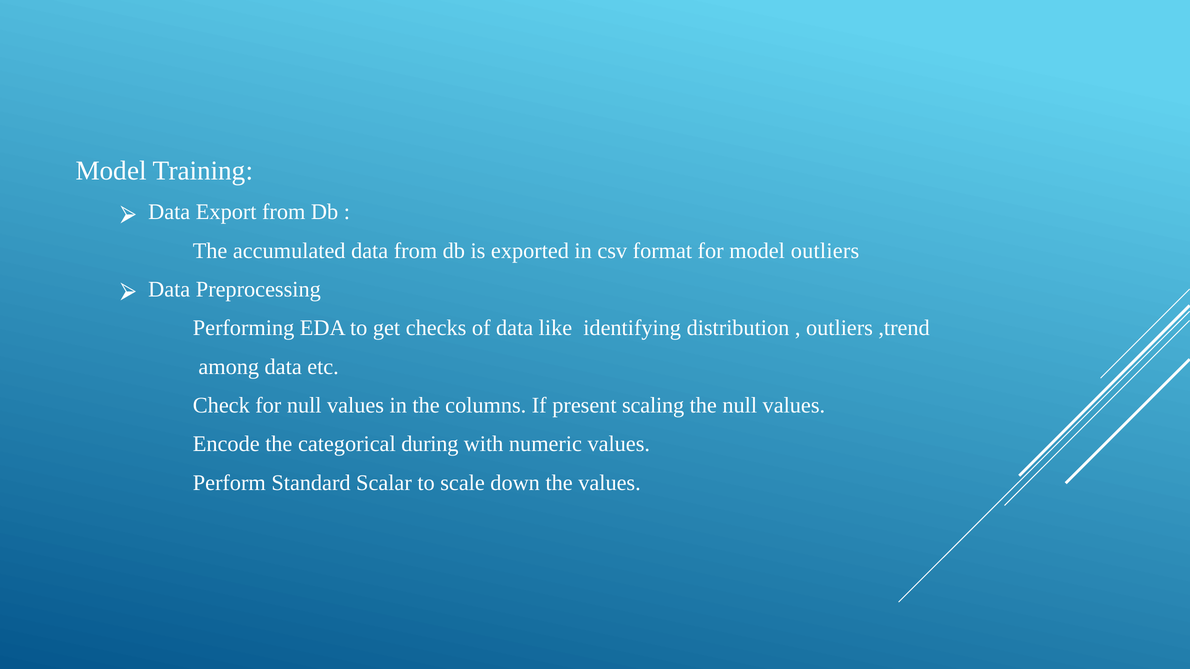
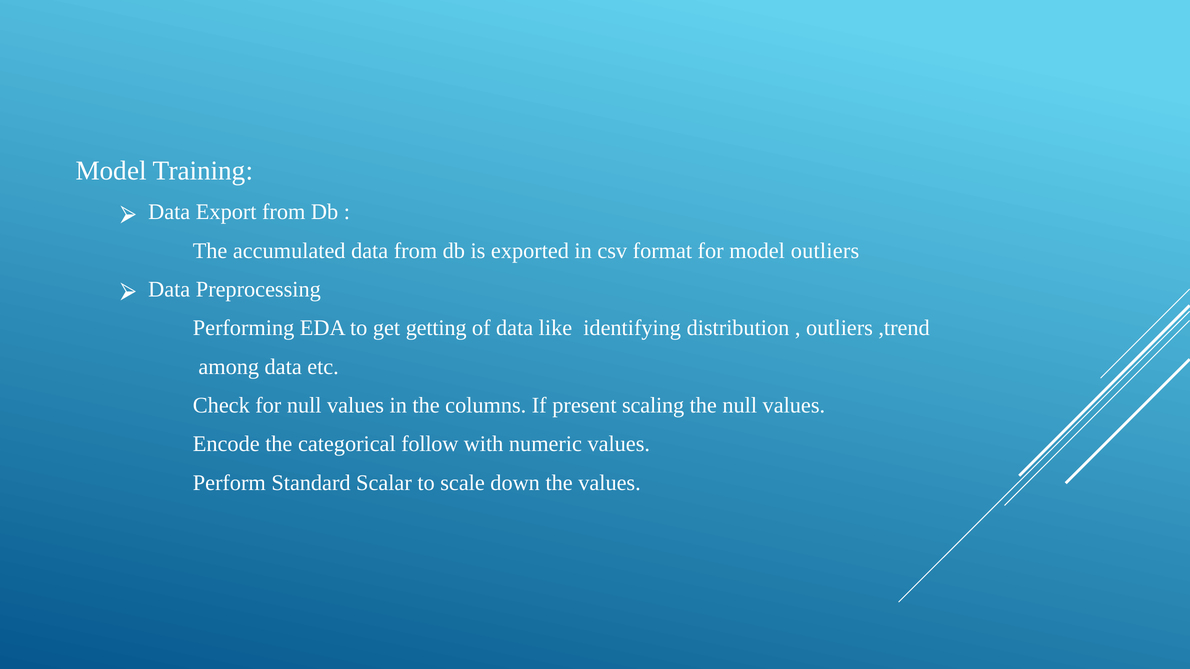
checks: checks -> getting
during: during -> follow
